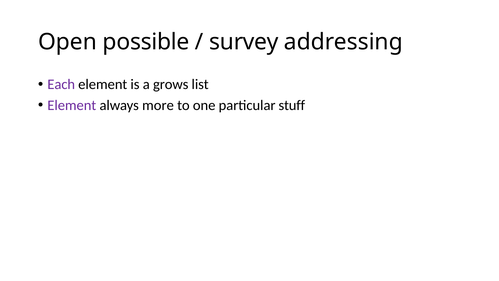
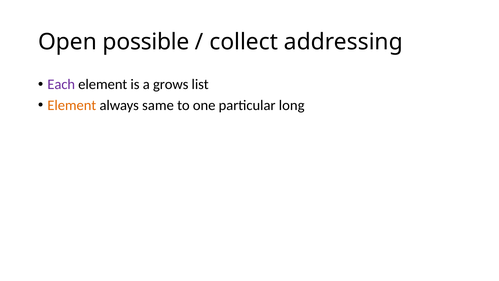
survey: survey -> collect
Element at (72, 105) colour: purple -> orange
more: more -> same
stuff: stuff -> long
